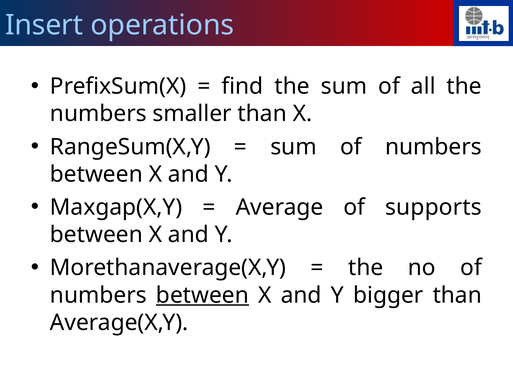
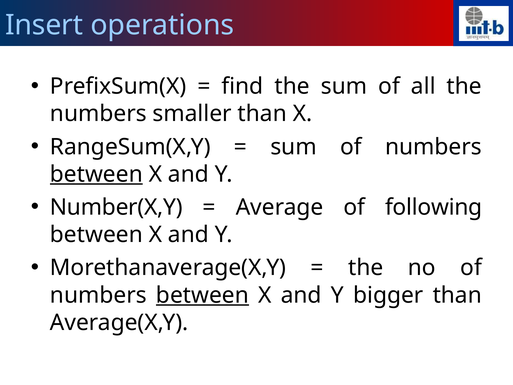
between at (96, 174) underline: none -> present
Maxgap(X,Y: Maxgap(X,Y -> Number(X,Y
supports: supports -> following
